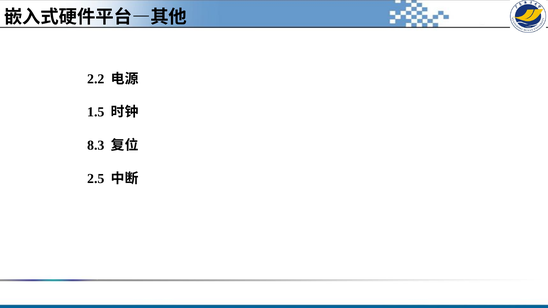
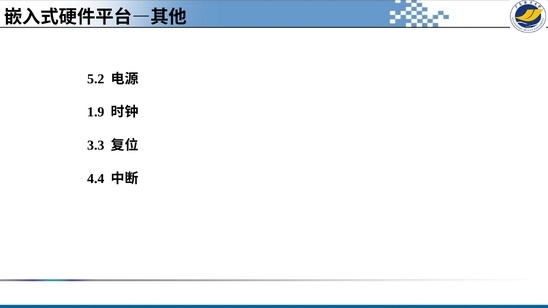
2.2: 2.2 -> 5.2
1.5: 1.5 -> 1.9
8.3: 8.3 -> 3.3
2.5: 2.5 -> 4.4
